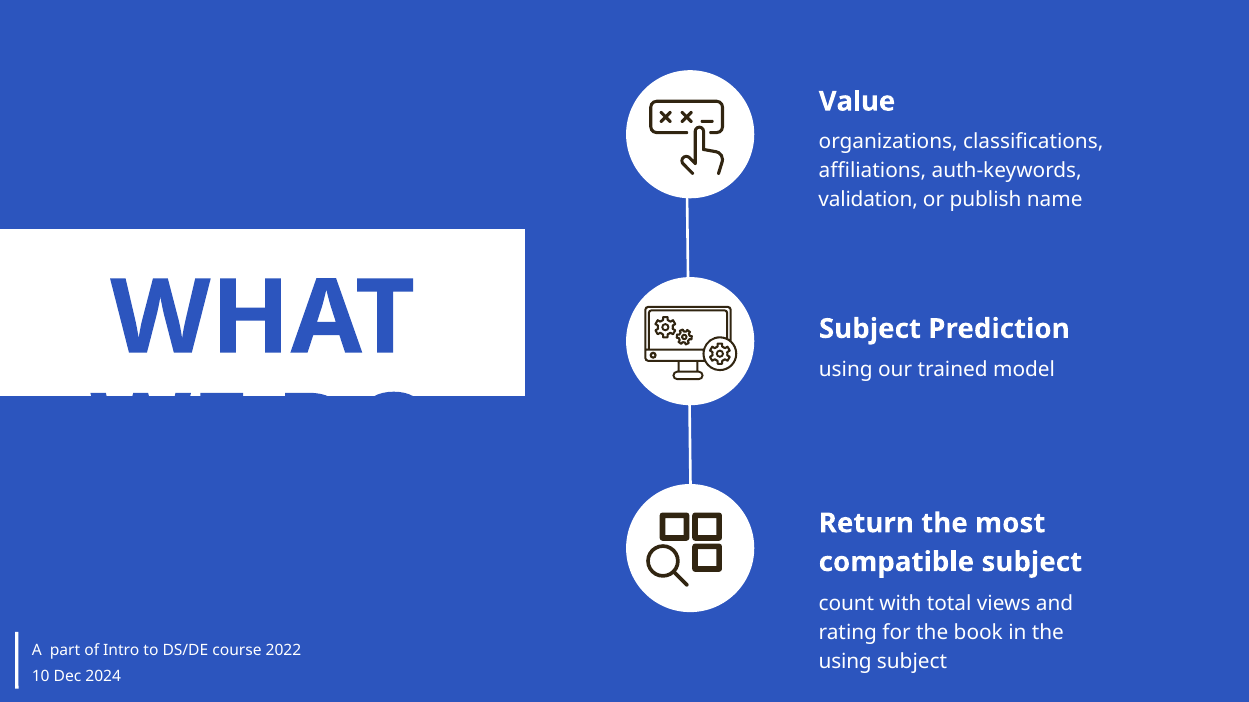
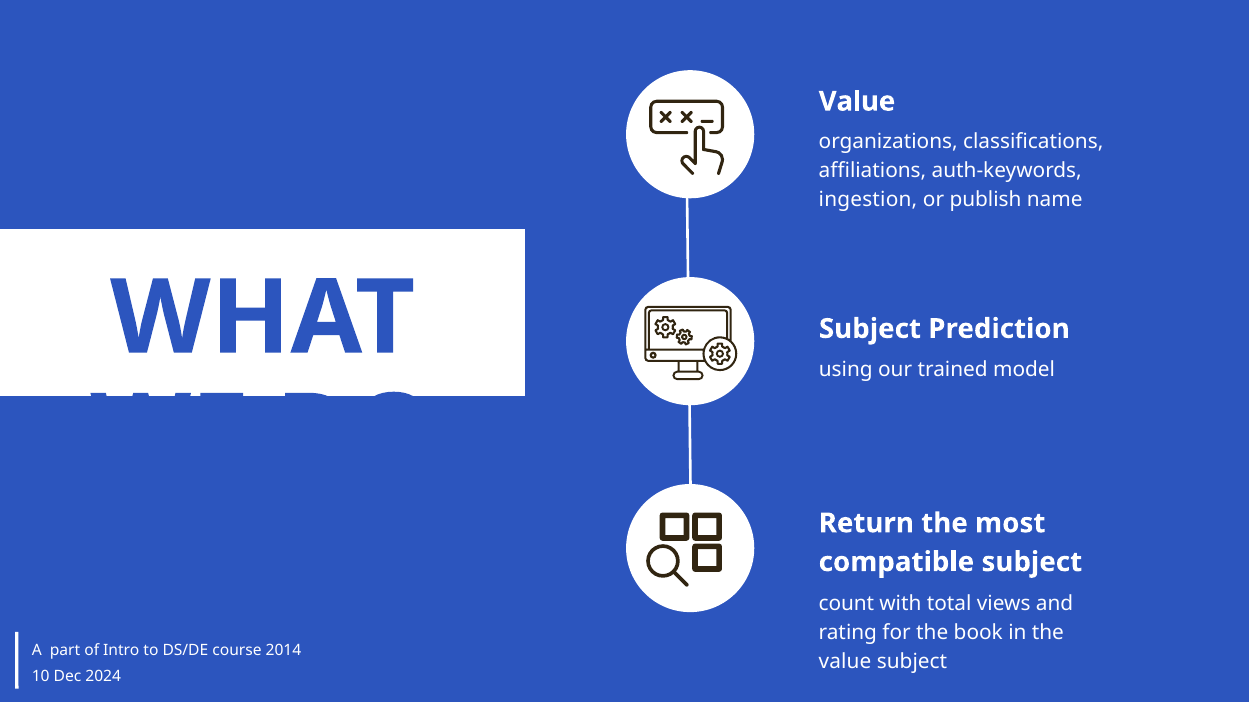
validation: validation -> ingestion
2022: 2022 -> 2014
using at (845, 663): using -> value
